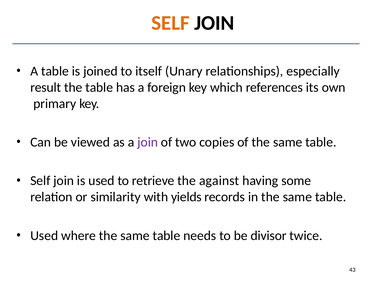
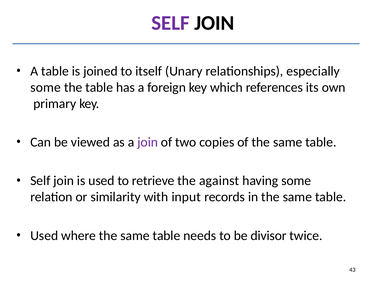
SELF at (170, 23) colour: orange -> purple
result at (46, 87): result -> some
yields: yields -> input
